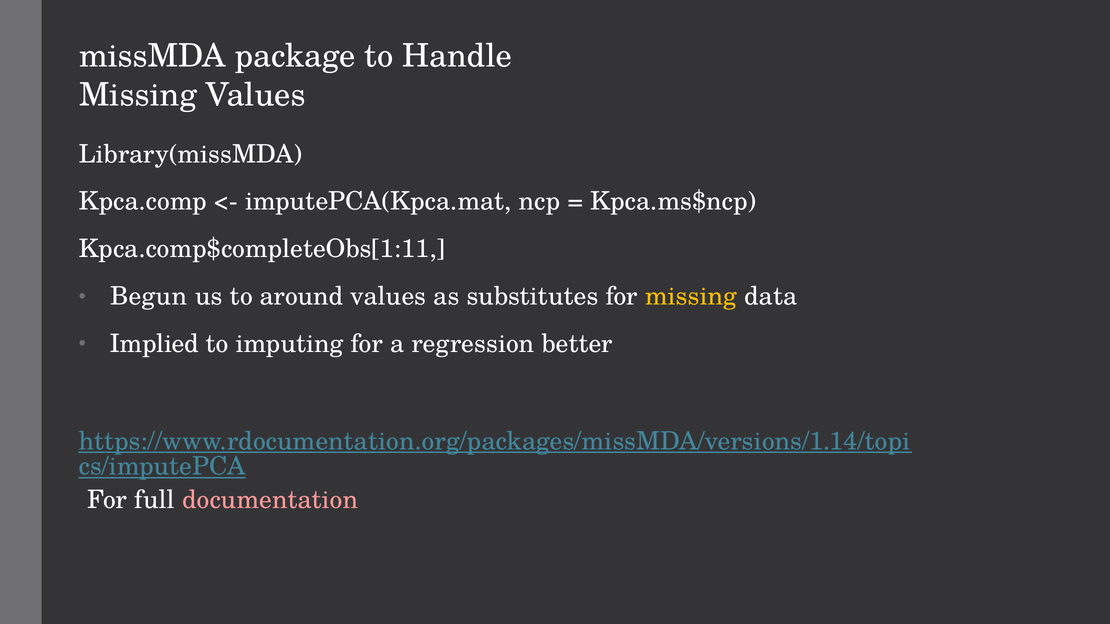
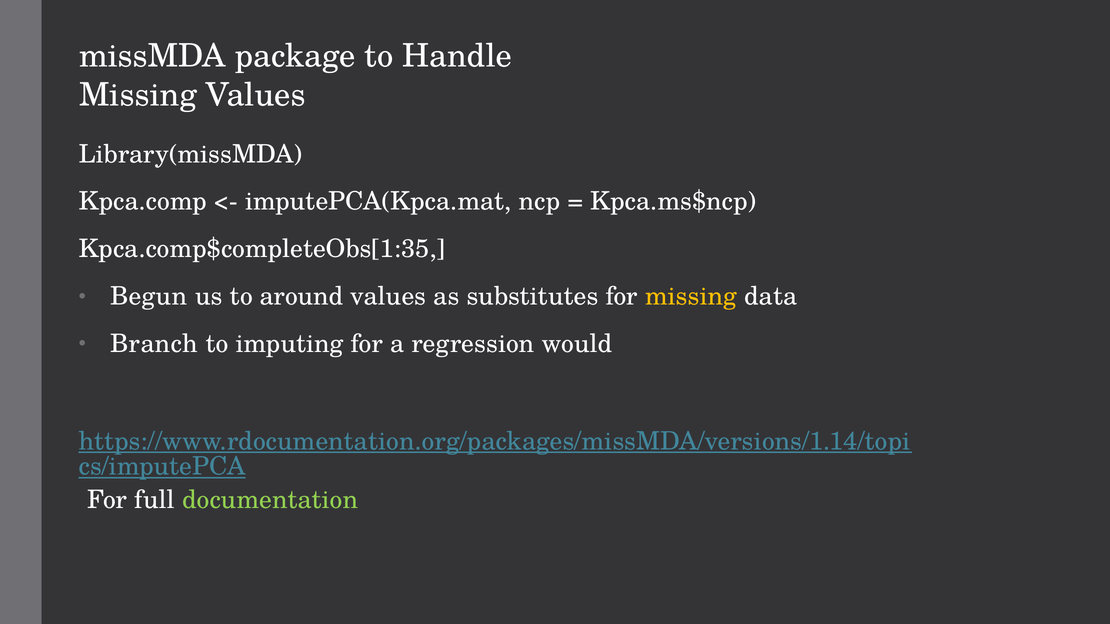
Kpca.comp$completeObs[1:11: Kpca.comp$completeObs[1:11 -> Kpca.comp$completeObs[1:35
Implied: Implied -> Branch
better: better -> would
documentation colour: pink -> light green
